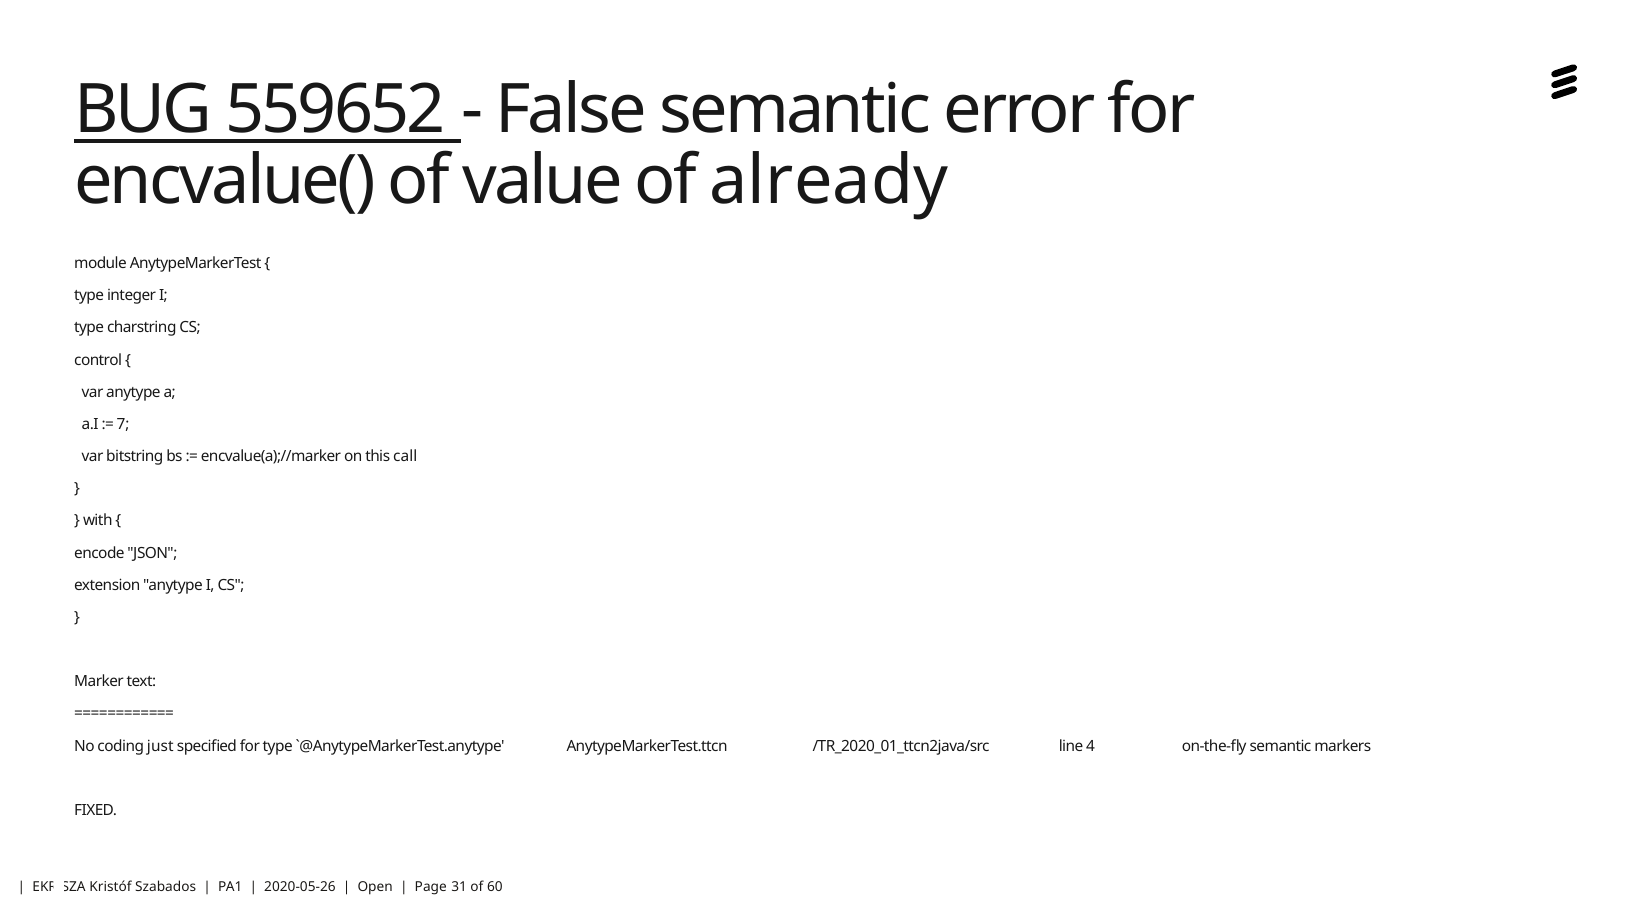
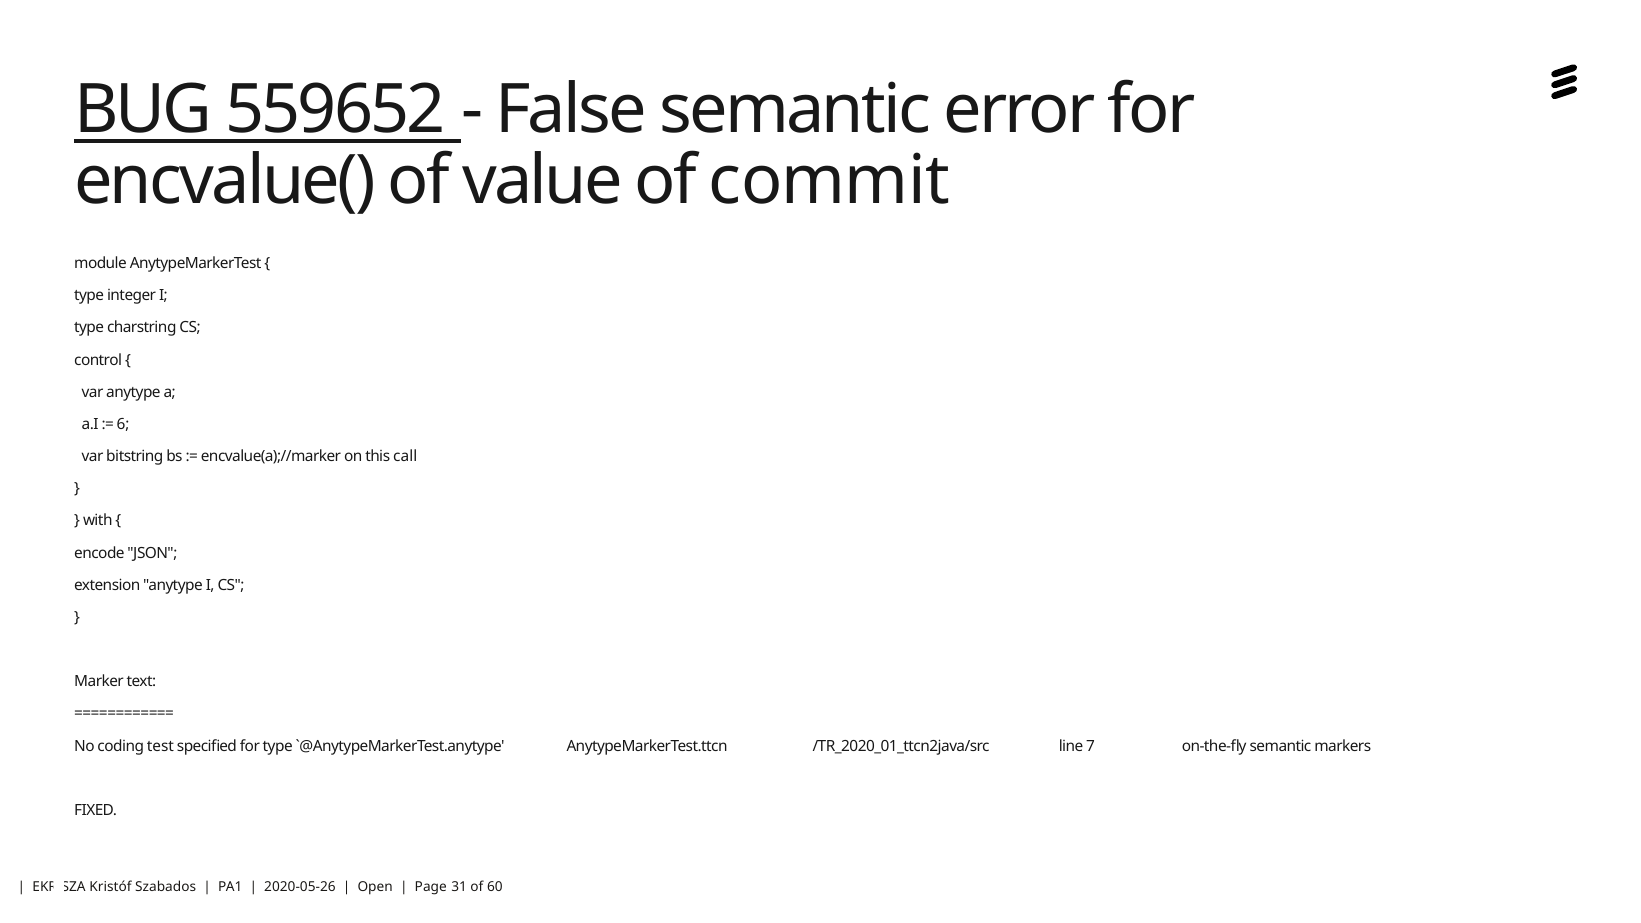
already: already -> commit
7: 7 -> 6
just: just -> test
4: 4 -> 7
